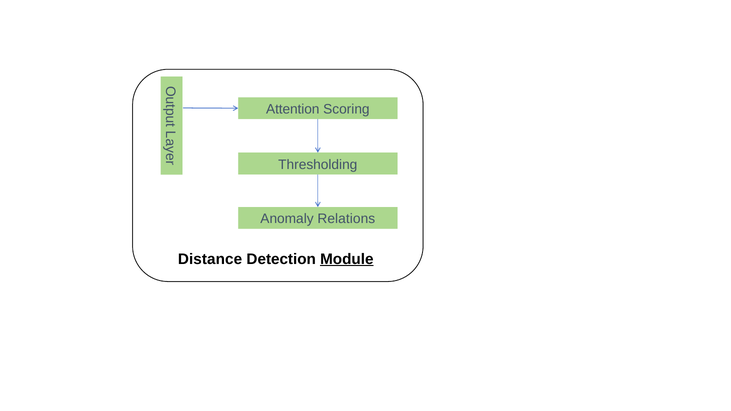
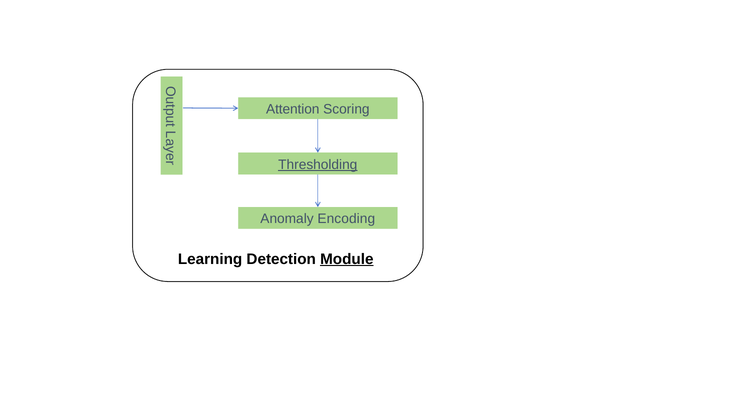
Thresholding underline: none -> present
Relations: Relations -> Encoding
Distance: Distance -> Learning
